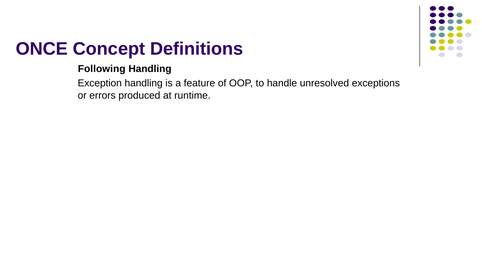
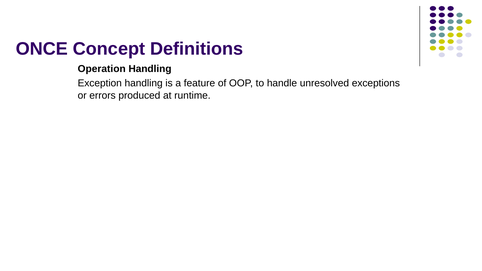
Following: Following -> Operation
